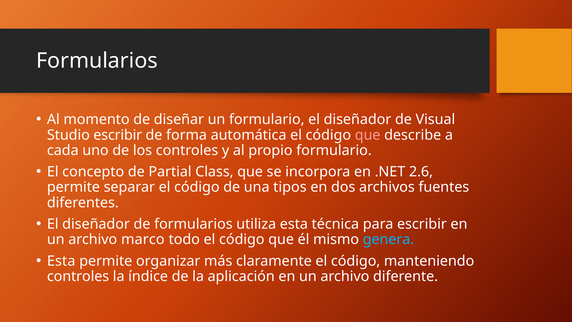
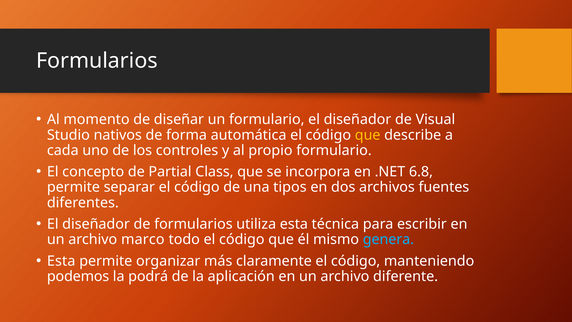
Studio escribir: escribir -> nativos
que at (368, 135) colour: pink -> yellow
2.6: 2.6 -> 6.8
controles at (78, 276): controles -> podemos
índice: índice -> podrá
